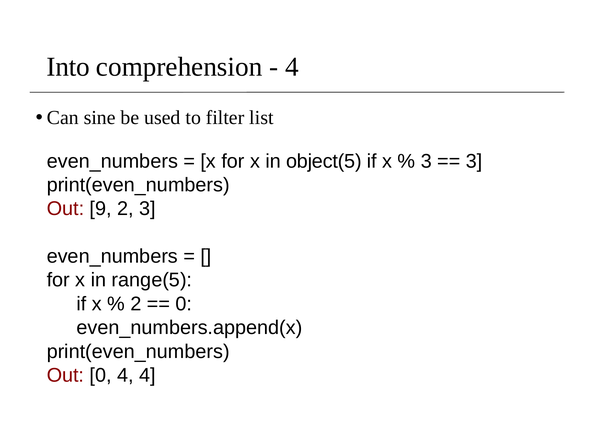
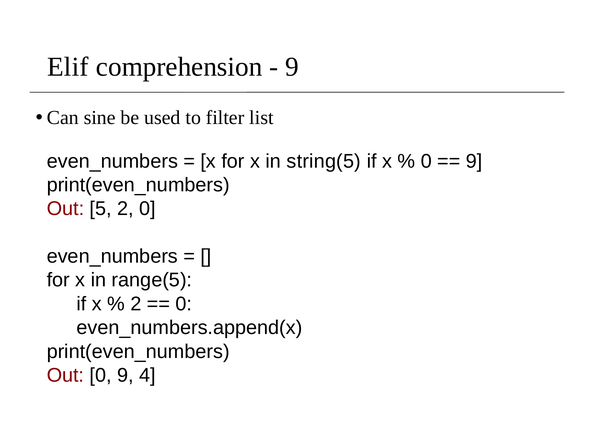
Into: Into -> Elif
4 at (292, 67): 4 -> 9
object(5: object(5 -> string(5
3 at (426, 161): 3 -> 0
3 at (474, 161): 3 -> 9
9: 9 -> 5
2 3: 3 -> 0
0 4: 4 -> 9
